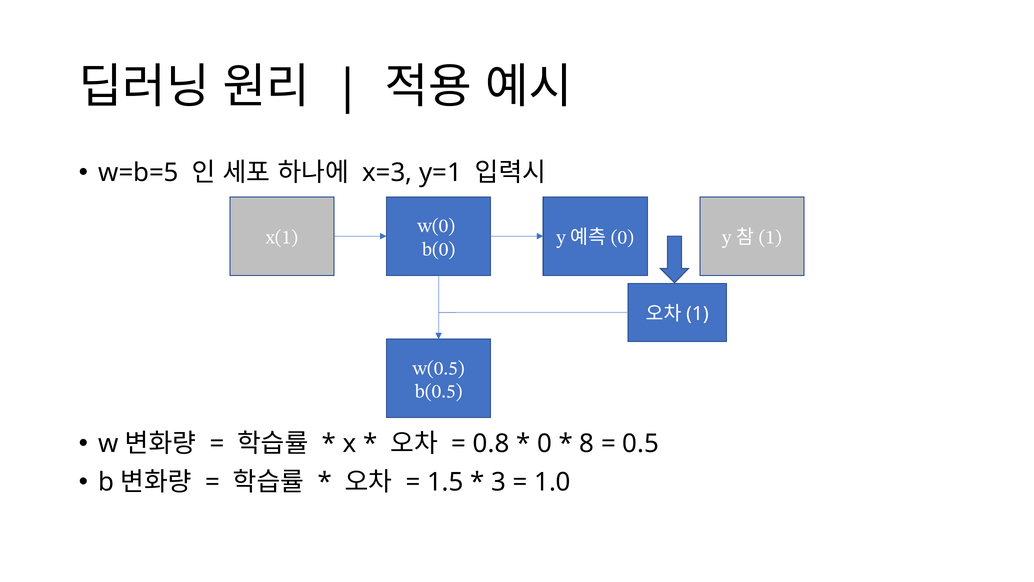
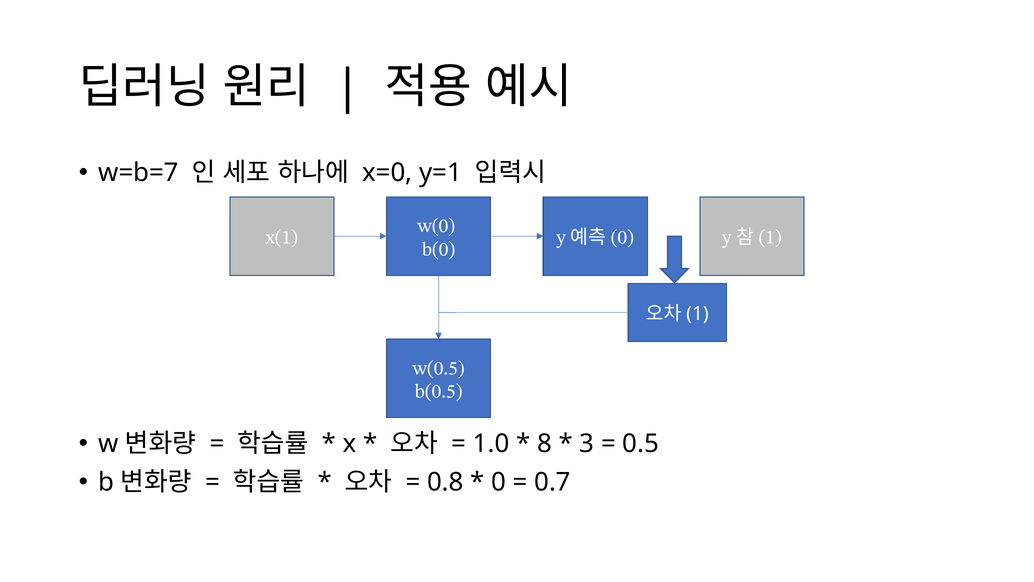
w=b=5: w=b=5 -> w=b=7
x=3: x=3 -> x=0
0.8: 0.8 -> 1.0
0 at (544, 443): 0 -> 8
8: 8 -> 3
1.5: 1.5 -> 0.8
3 at (499, 482): 3 -> 0
1.0: 1.0 -> 0.7
